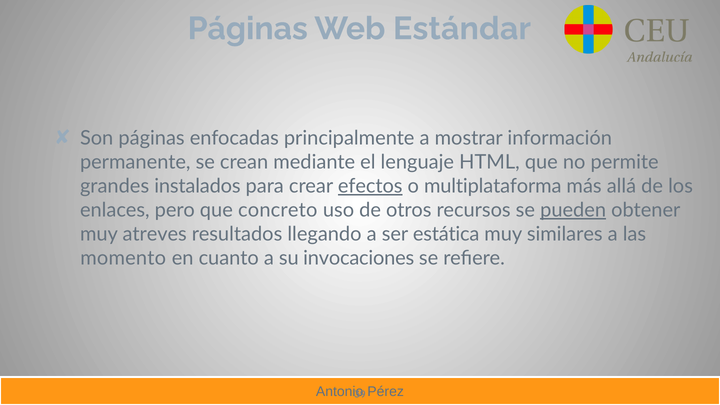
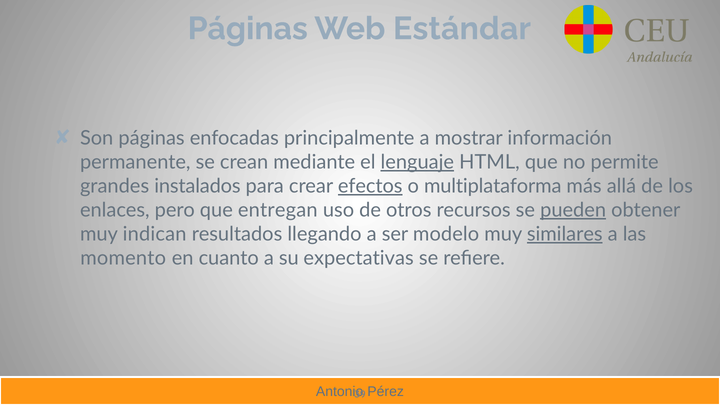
lenguaje underline: none -> present
concreto: concreto -> entregan
atreves: atreves -> indican
estática: estática -> modelo
similares underline: none -> present
invocaciones: invocaciones -> expectativas
